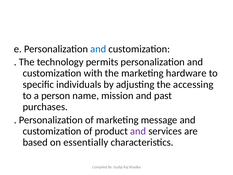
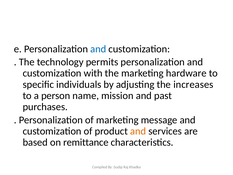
accessing: accessing -> increases
and at (138, 131) colour: purple -> orange
essentially: essentially -> remittance
